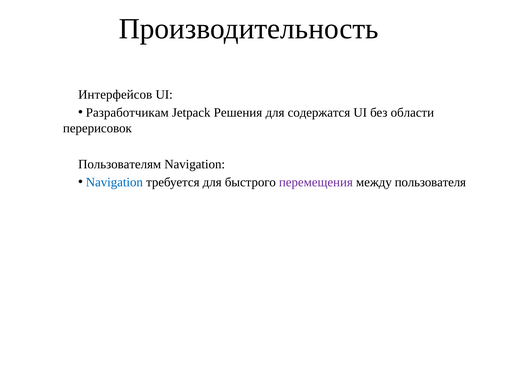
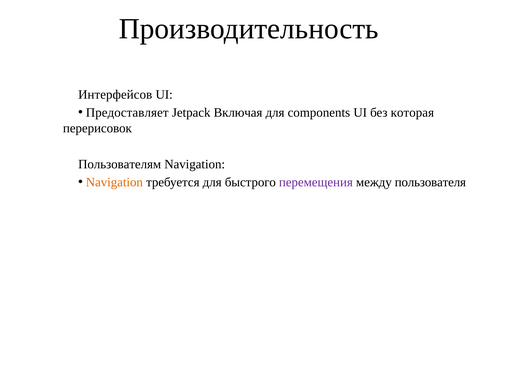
Разработчикам: Разработчикам -> Предоставляет
Решения: Решения -> Включая
содержатся: содержатся -> components
области: области -> которая
Navigation at (114, 182) colour: blue -> orange
